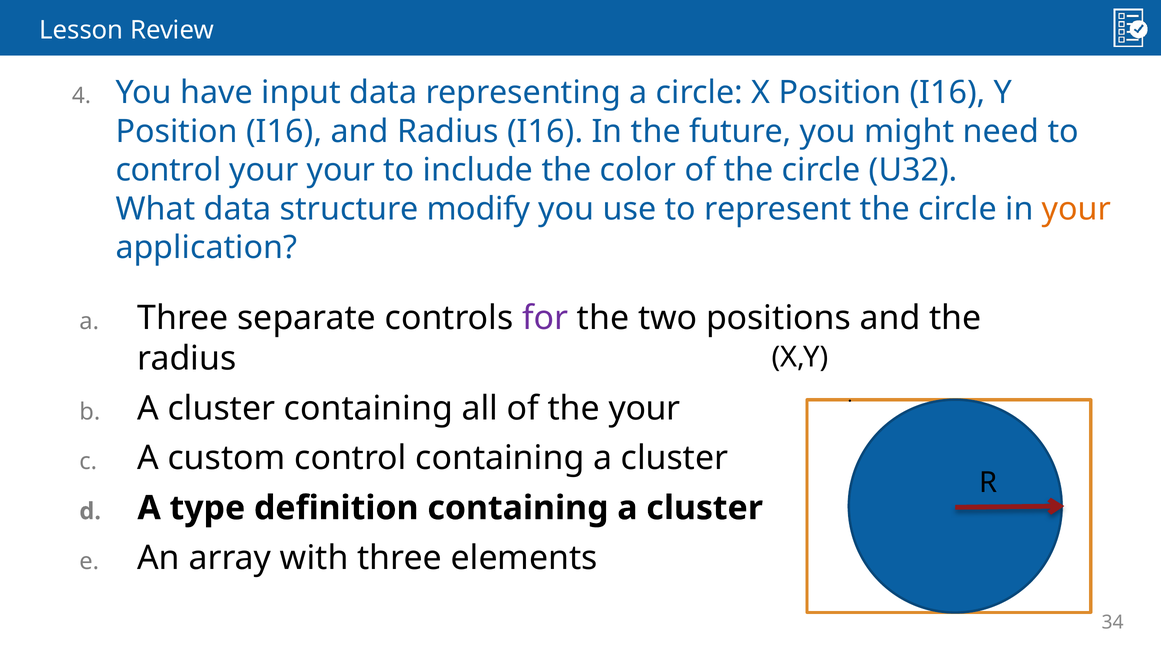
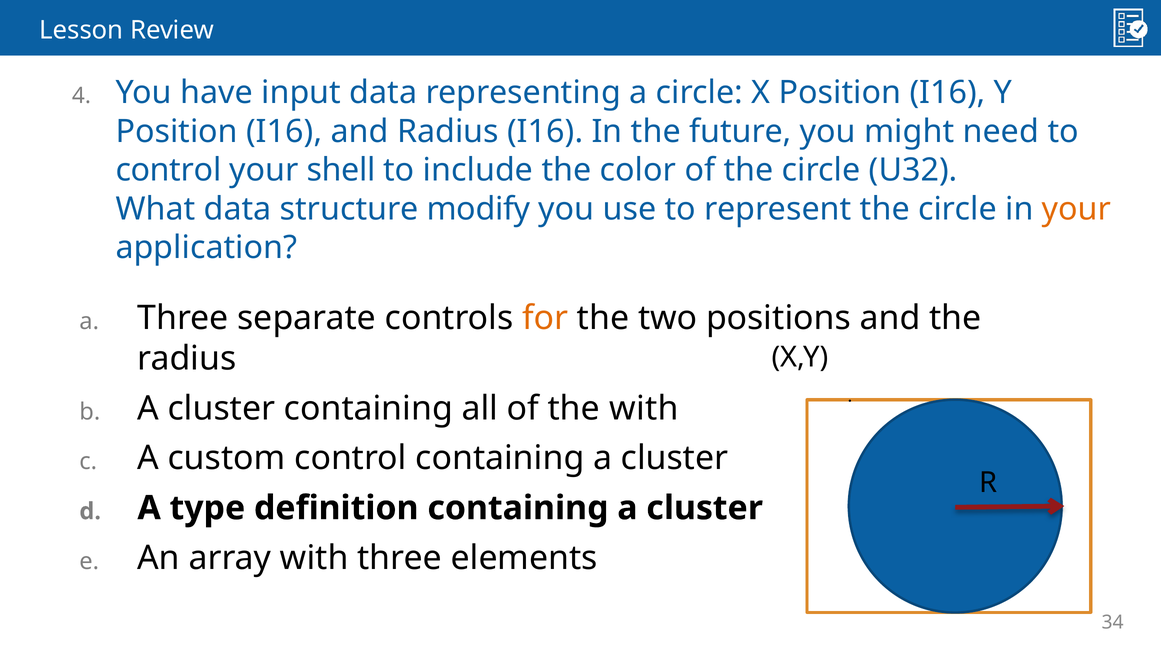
your your: your -> shell
for colour: purple -> orange
the your: your -> with
